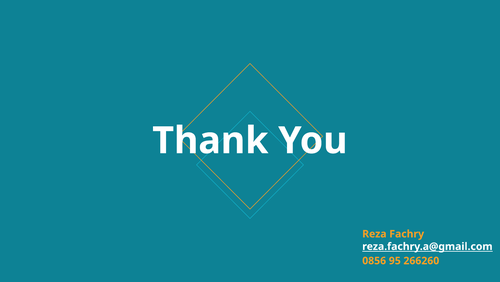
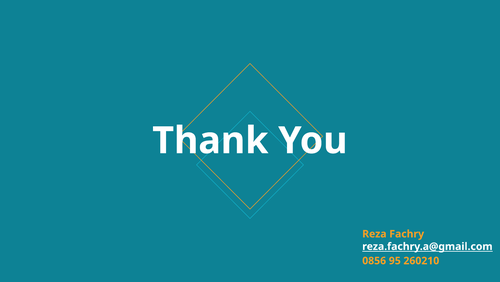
266260: 266260 -> 260210
